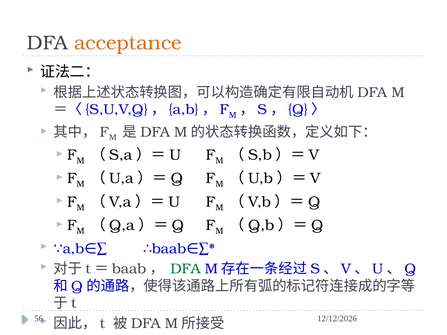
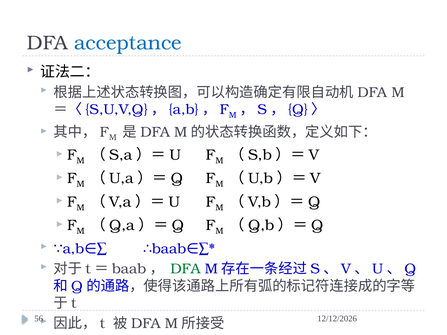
acceptance colour: orange -> blue
